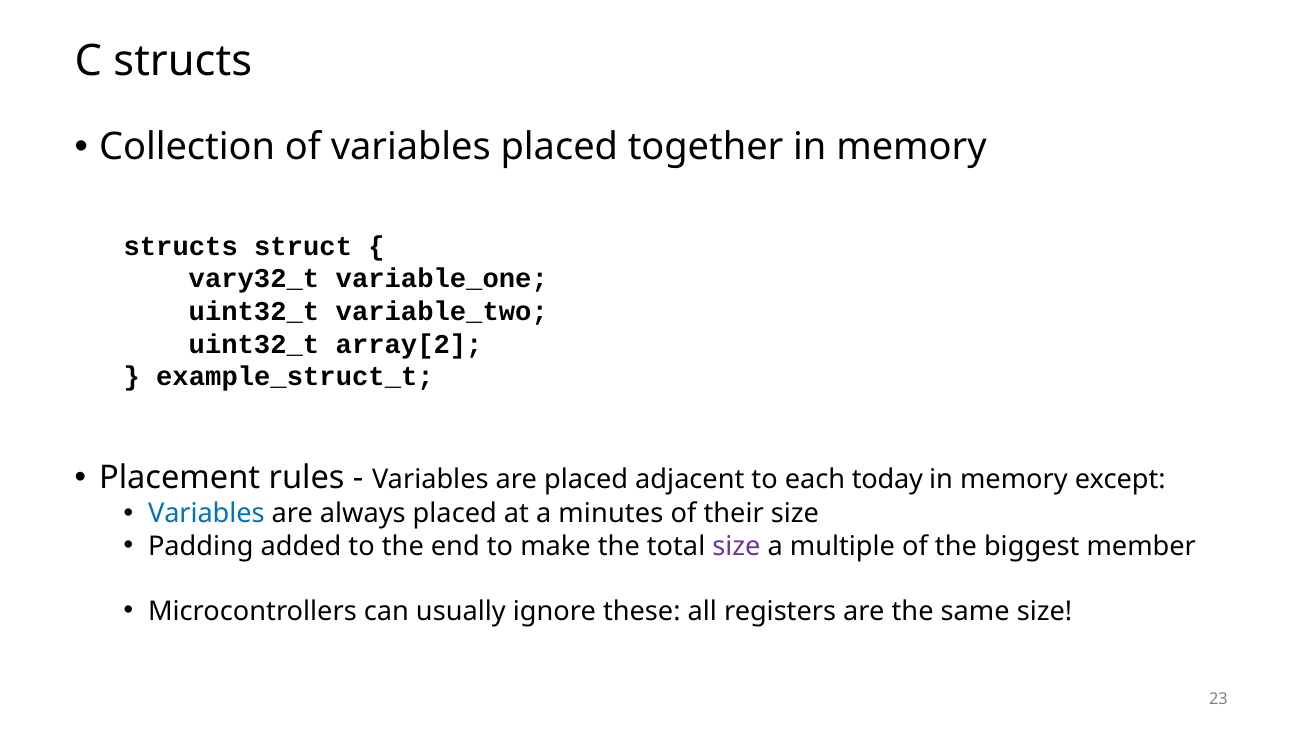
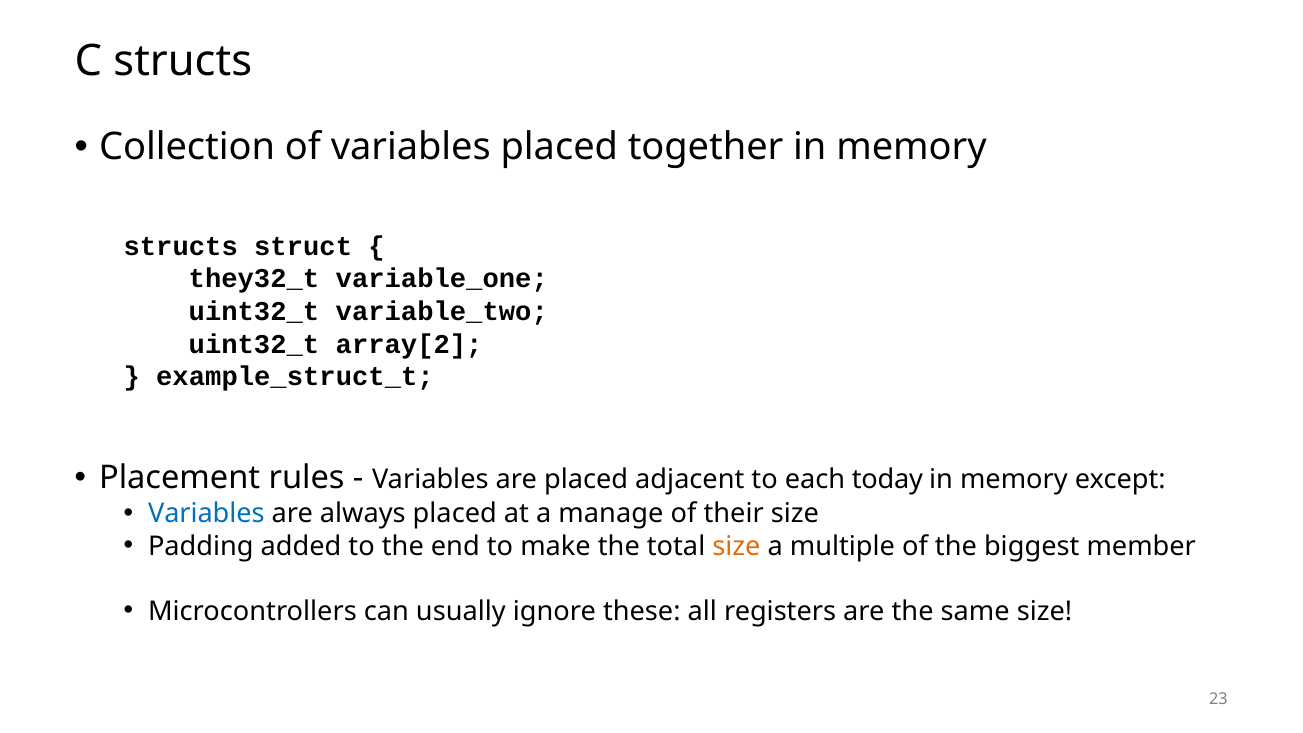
vary32_t: vary32_t -> they32_t
minutes: minutes -> manage
size at (736, 546) colour: purple -> orange
